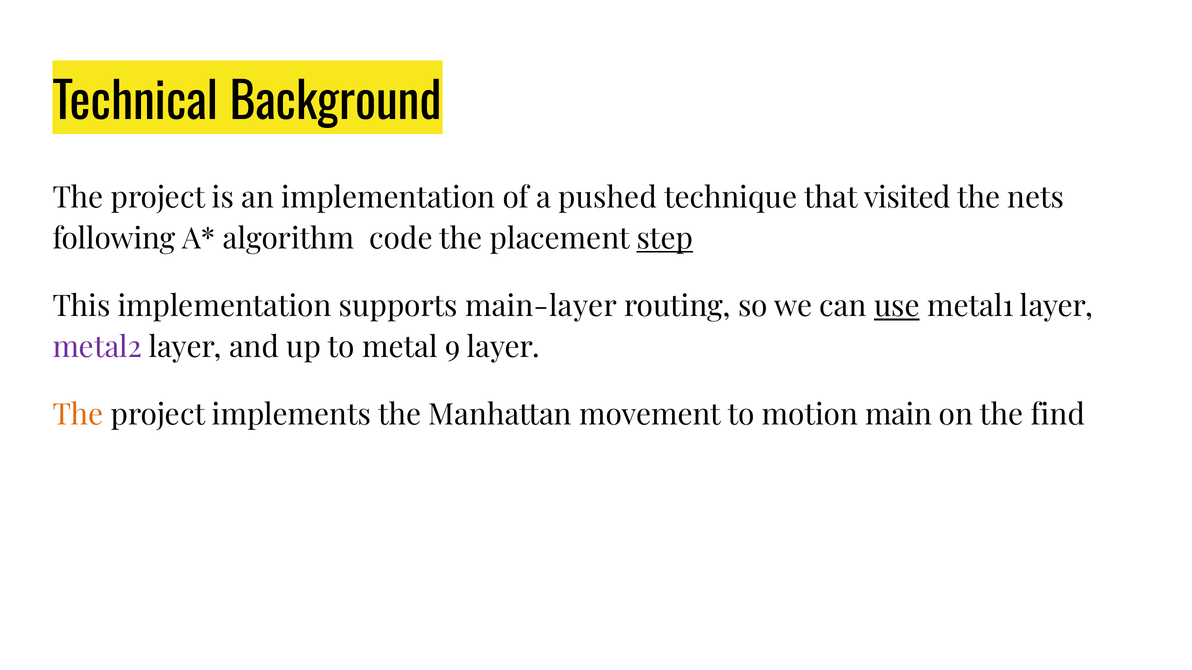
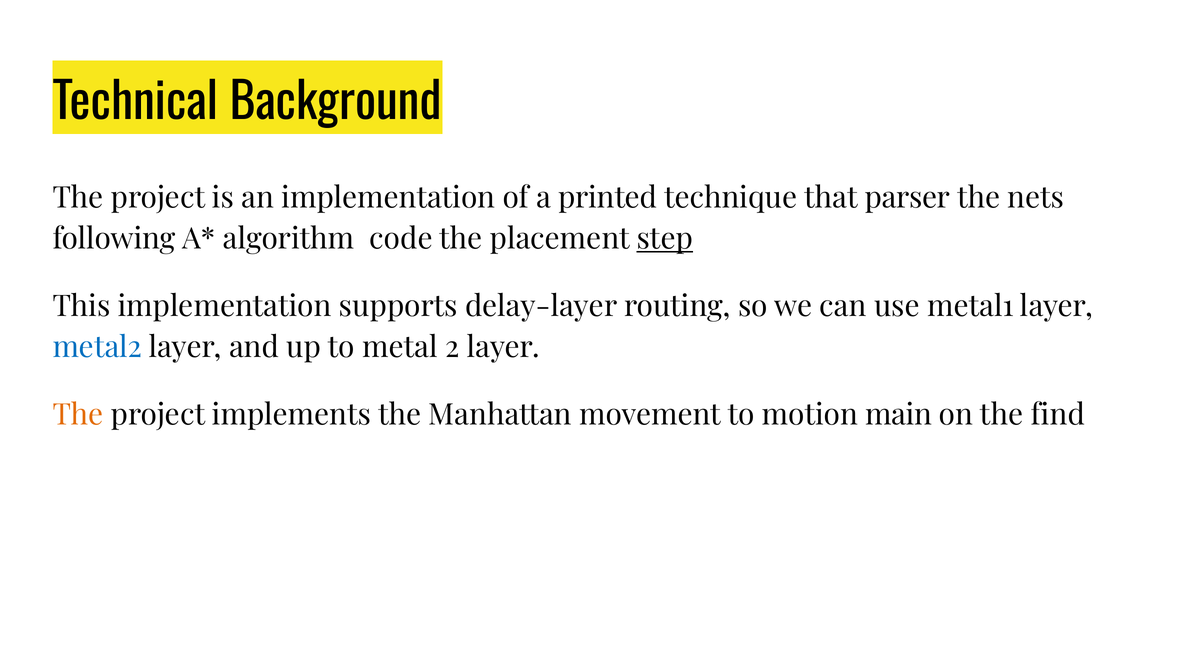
pushed: pushed -> printed
visited: visited -> parser
main-layer: main-layer -> delay-layer
use underline: present -> none
metal2 colour: purple -> blue
9: 9 -> 2
